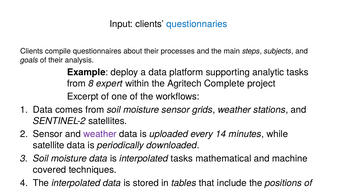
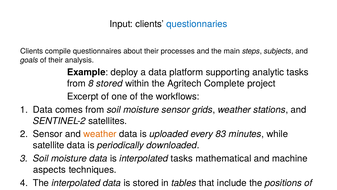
8 expert: expert -> stored
weather at (100, 134) colour: purple -> orange
14: 14 -> 83
covered: covered -> aspects
